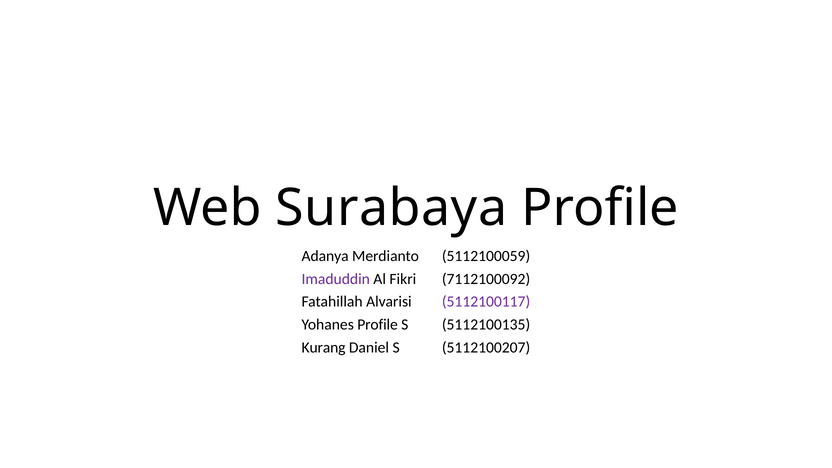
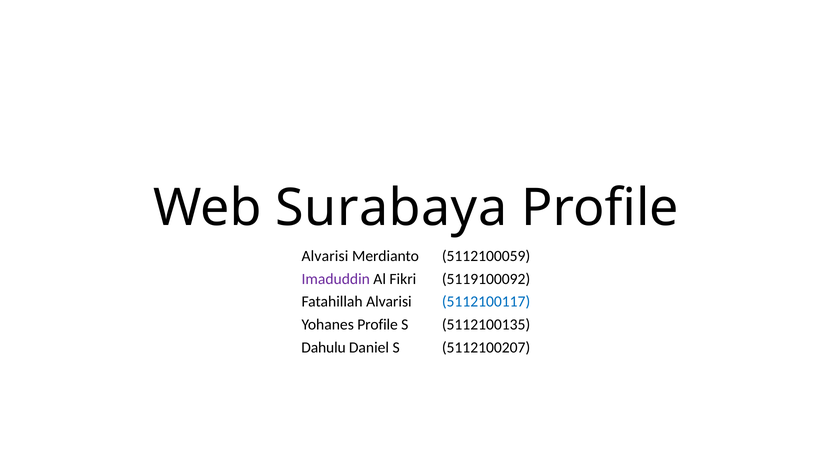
Adanya at (325, 256): Adanya -> Alvarisi
7112100092: 7112100092 -> 5119100092
5112100117 colour: purple -> blue
Kurang: Kurang -> Dahulu
